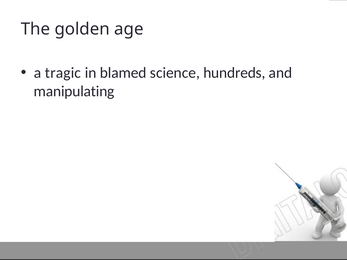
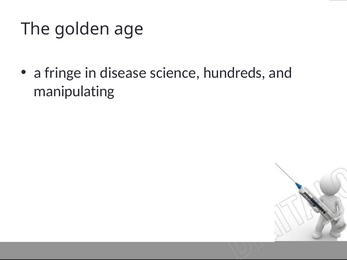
tragic: tragic -> fringe
blamed: blamed -> disease
